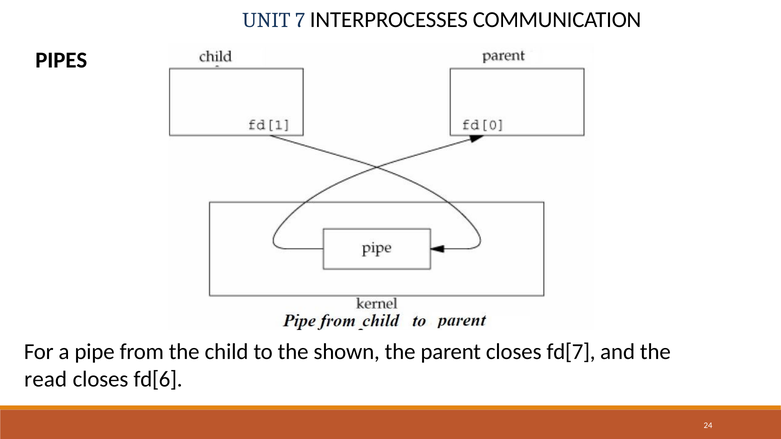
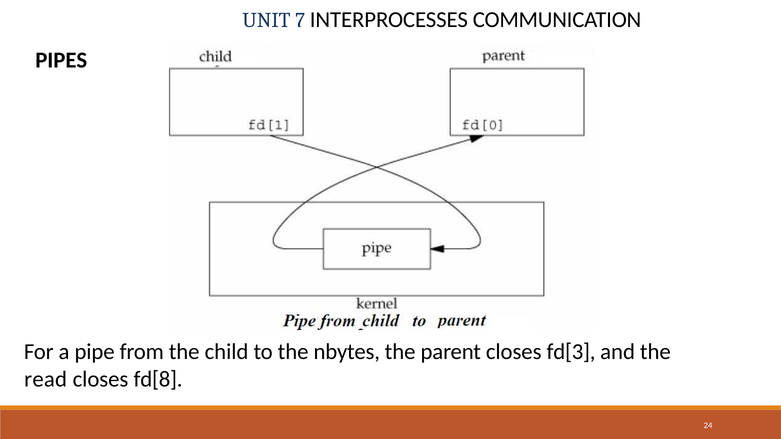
shown: shown -> nbytes
fd[7: fd[7 -> fd[3
fd[6: fd[6 -> fd[8
